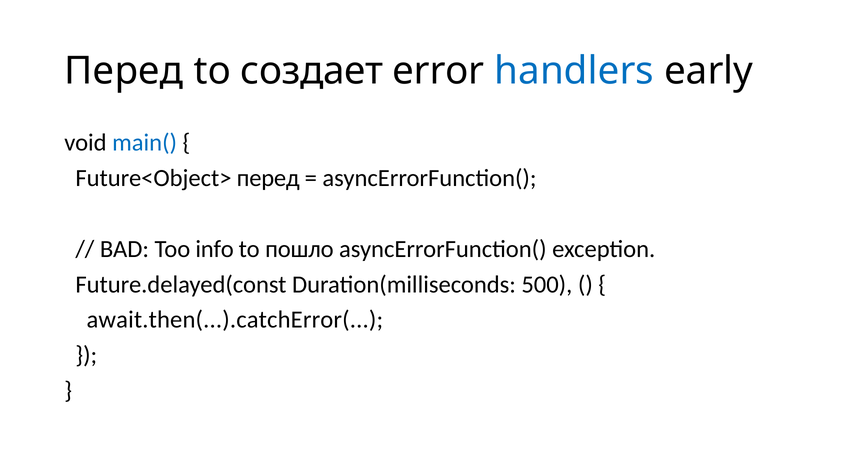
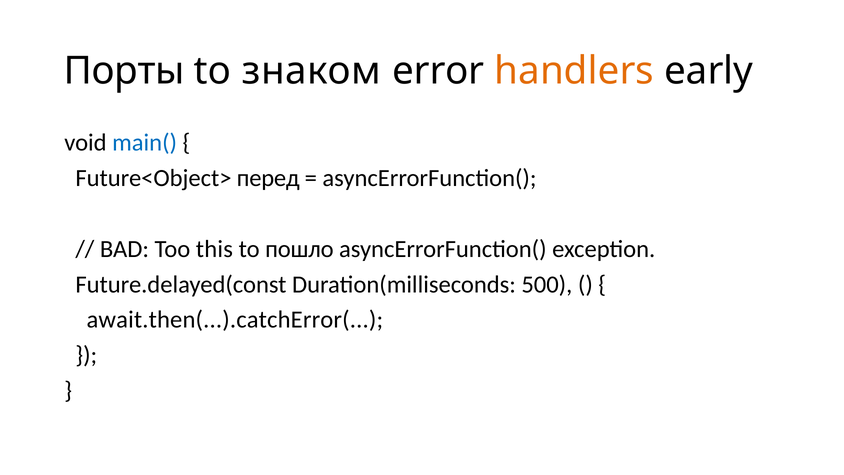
Перед at (124, 71): Перед -> Порты
создает: создает -> знаком
handlers colour: blue -> orange
info: info -> this
